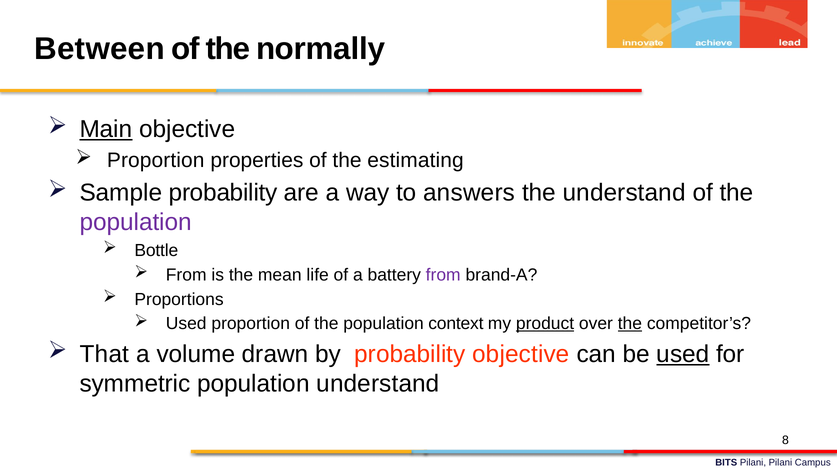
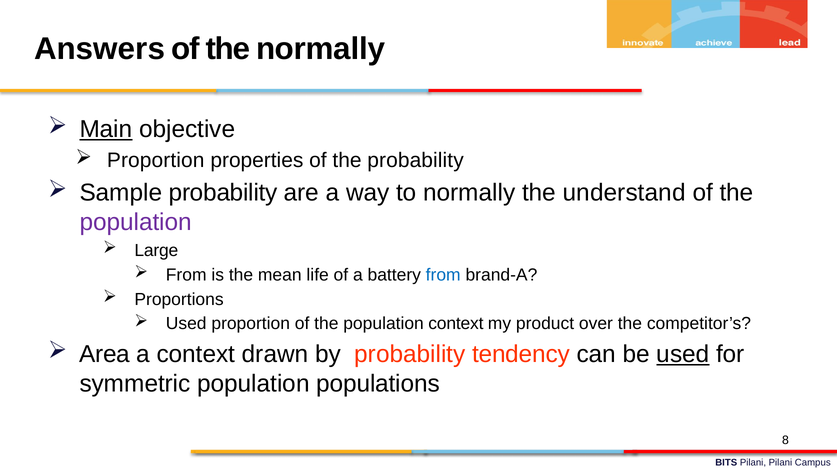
Between: Between -> Answers
the estimating: estimating -> probability
to answers: answers -> normally
Bottle: Bottle -> Large
from at (443, 275) colour: purple -> blue
product underline: present -> none
the at (630, 324) underline: present -> none
That: That -> Area
a volume: volume -> context
probability objective: objective -> tendency
population understand: understand -> populations
